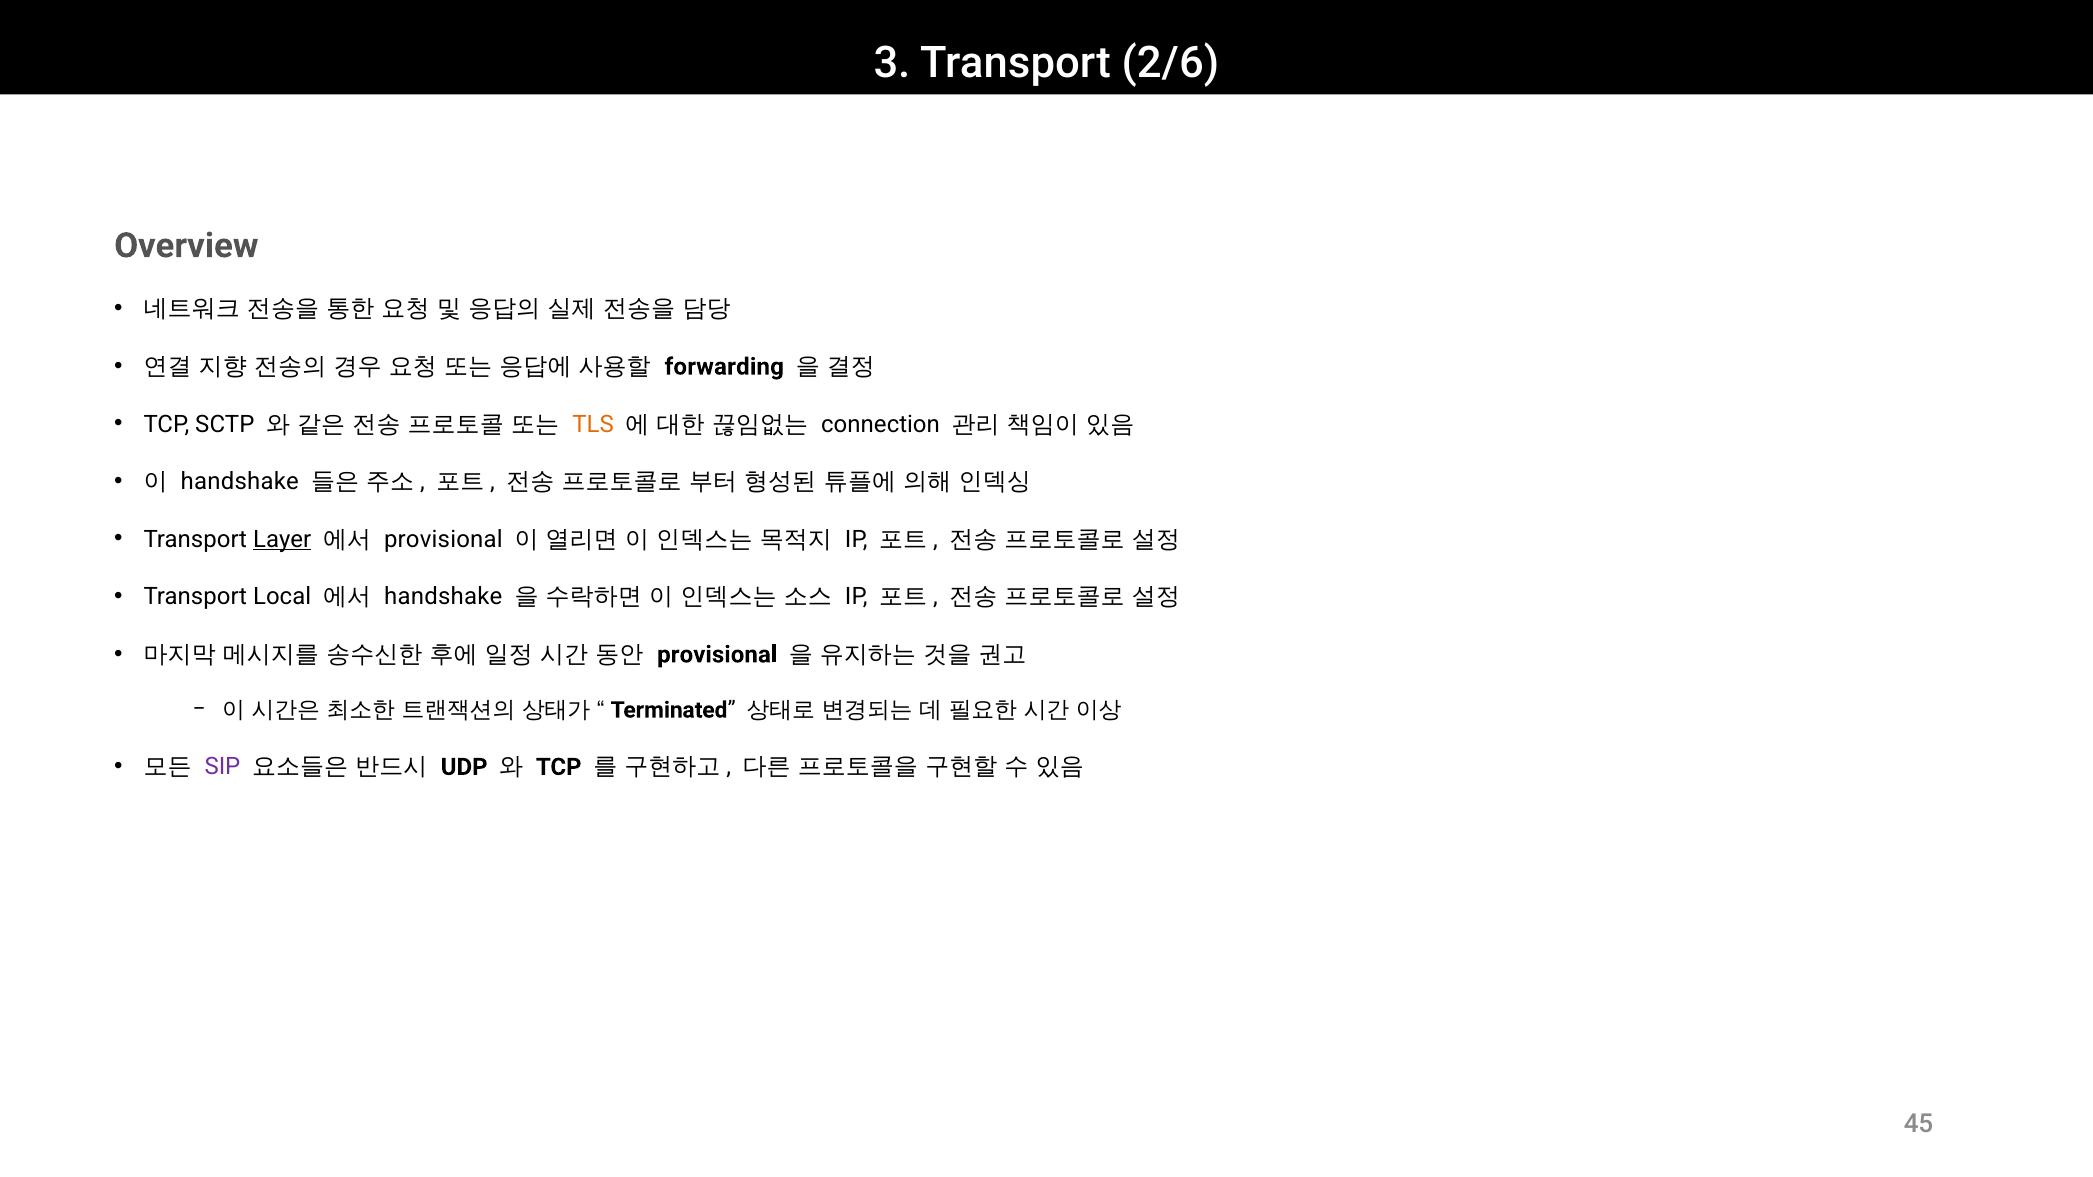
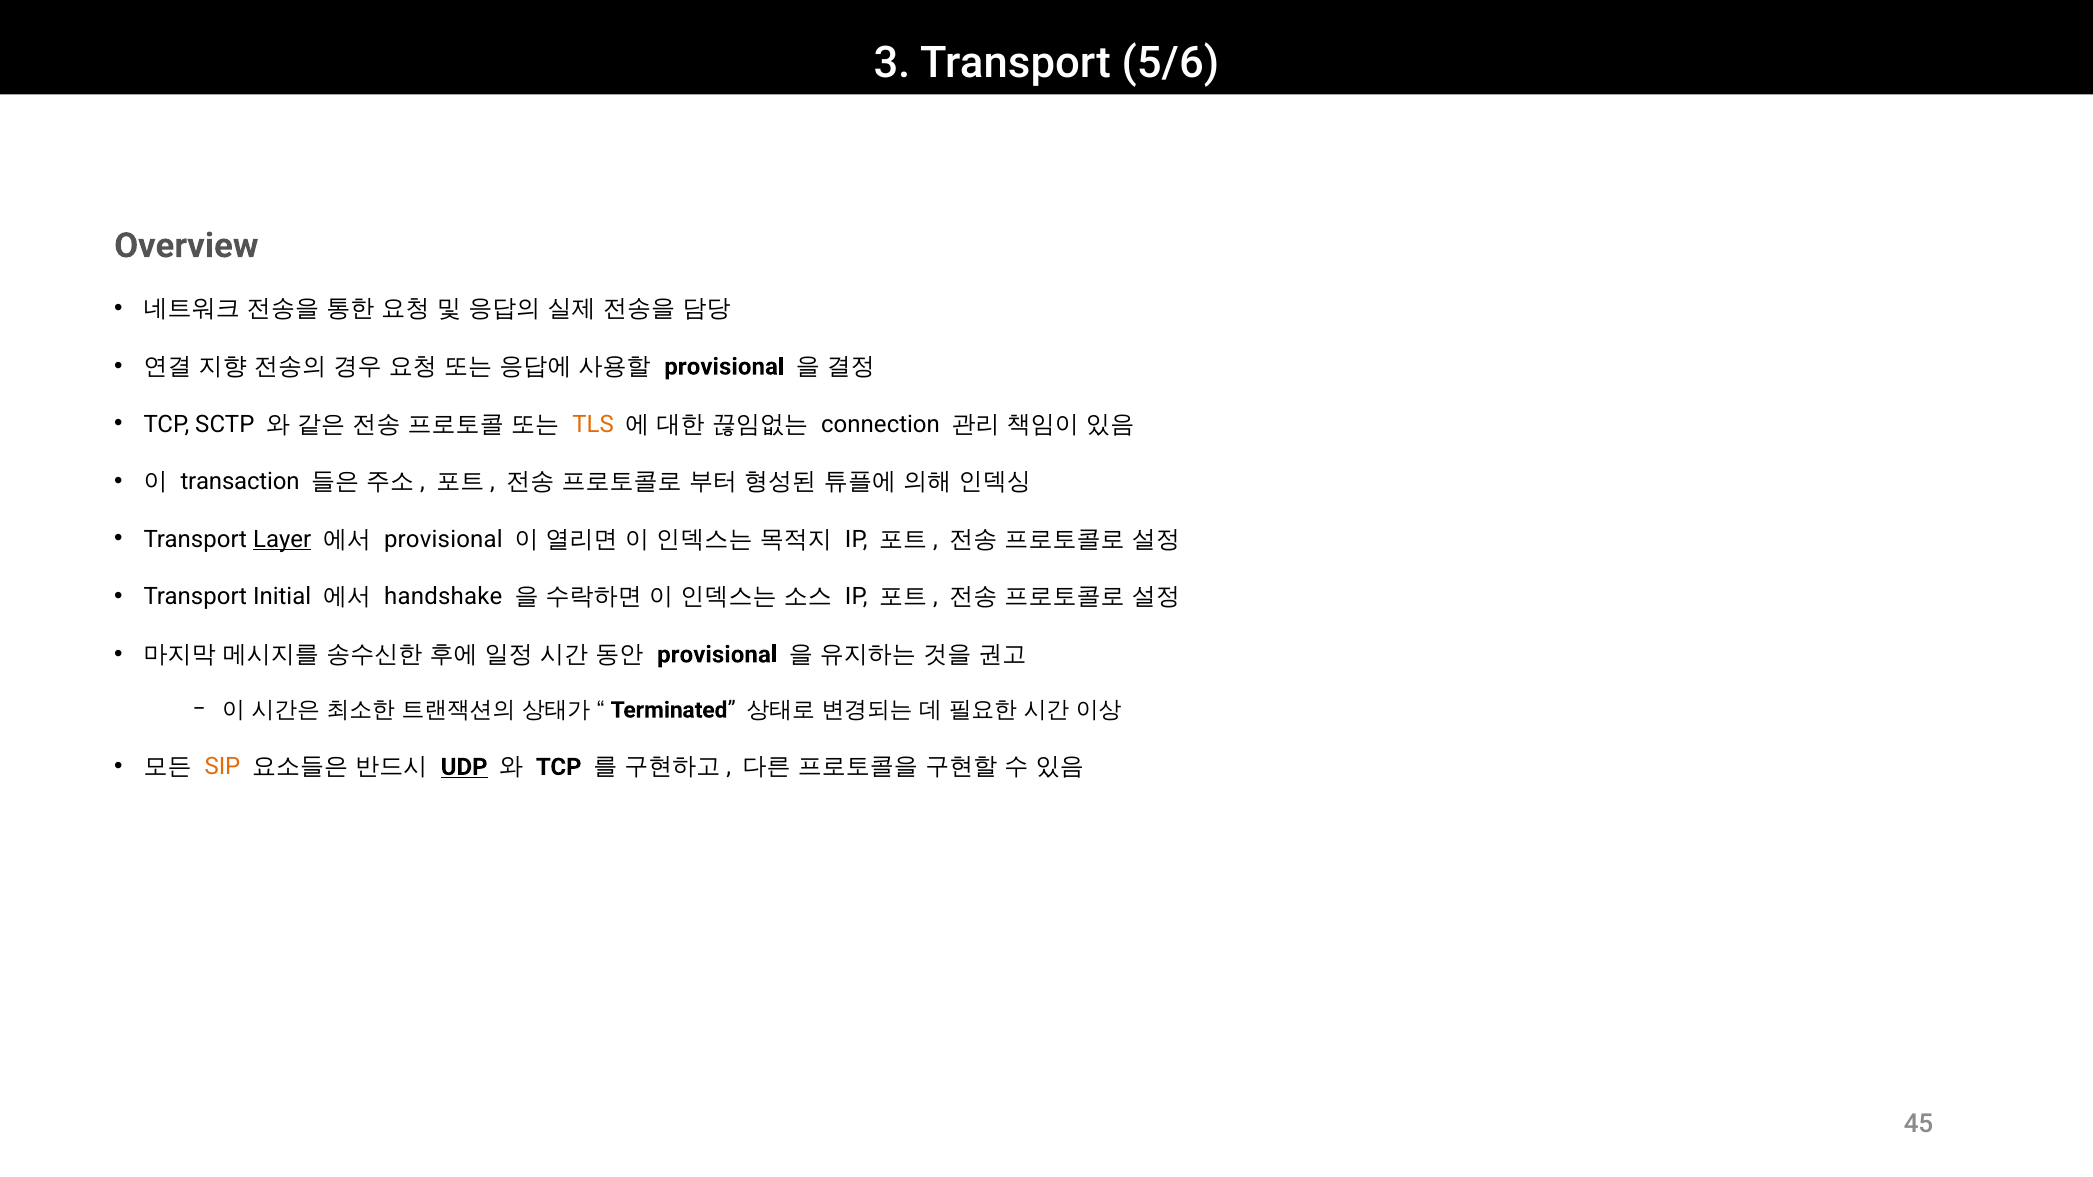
2/6: 2/6 -> 5/6
forwarding at (724, 367): forwarding -> provisional
handshake at (240, 482): handshake -> transaction
Local: Local -> Initial
SIP colour: purple -> orange
UDP underline: none -> present
